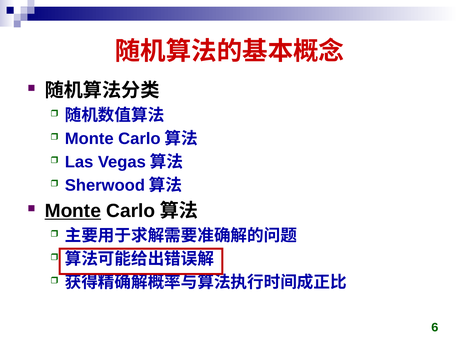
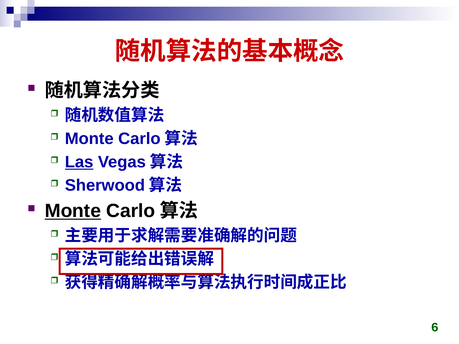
Las underline: none -> present
